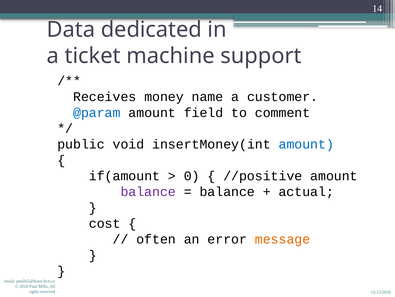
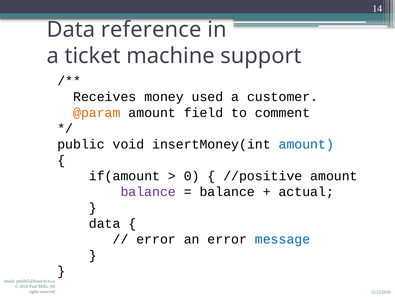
dedicated: dedicated -> reference
name: name -> used
@param colour: blue -> orange
cost at (105, 223): cost -> data
often at (156, 239): often -> error
message colour: orange -> blue
